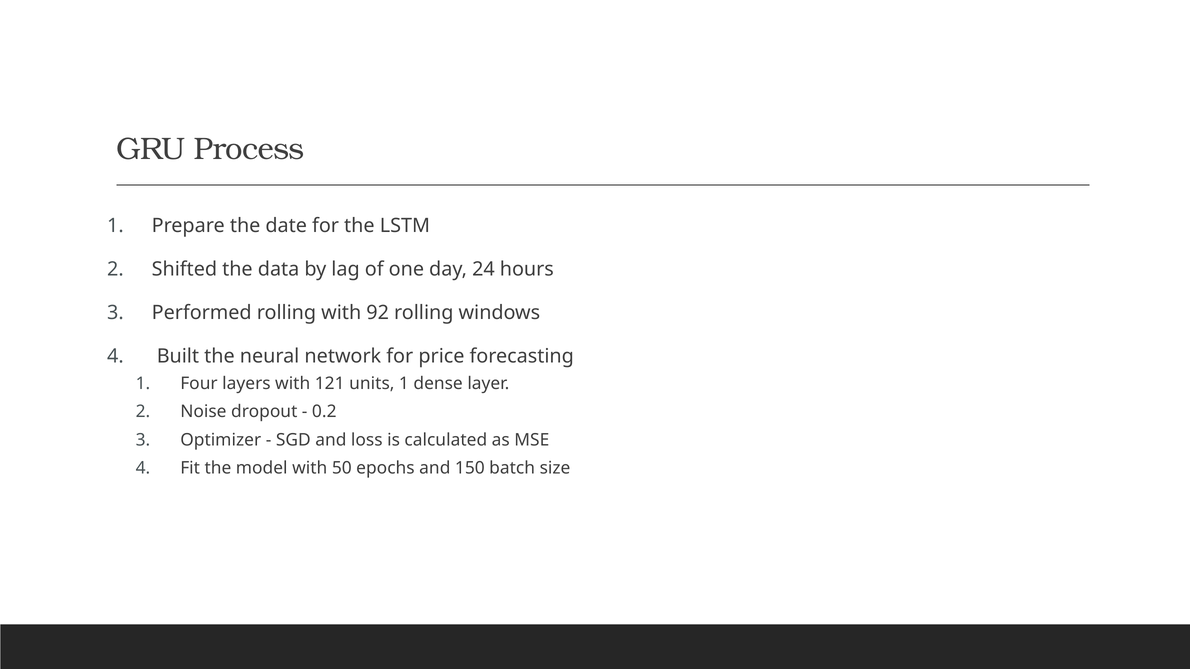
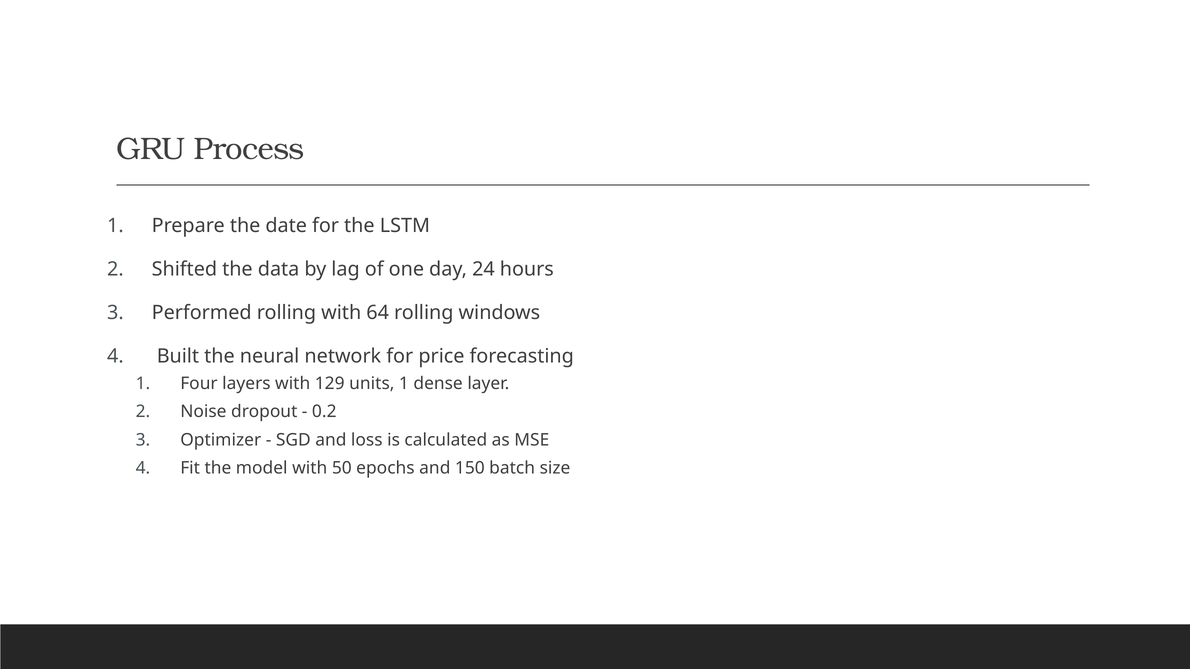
92: 92 -> 64
121: 121 -> 129
